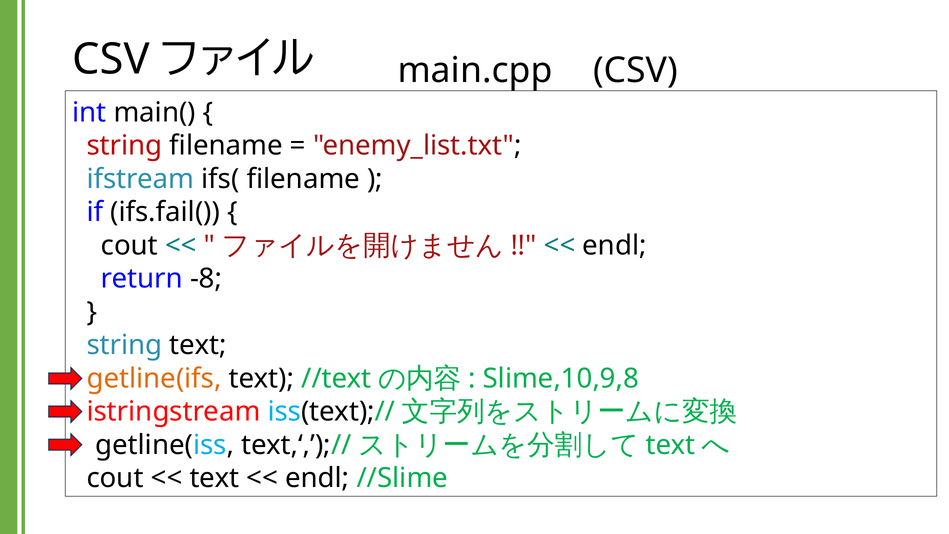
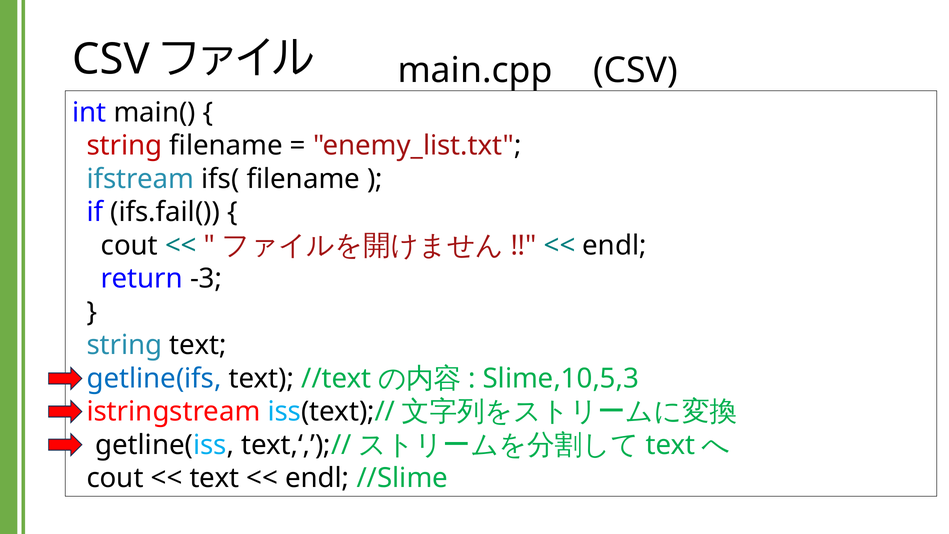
-8: -8 -> -3
getline(ifs colour: orange -> blue
Slime,10,9,8: Slime,10,9,8 -> Slime,10,5,3
